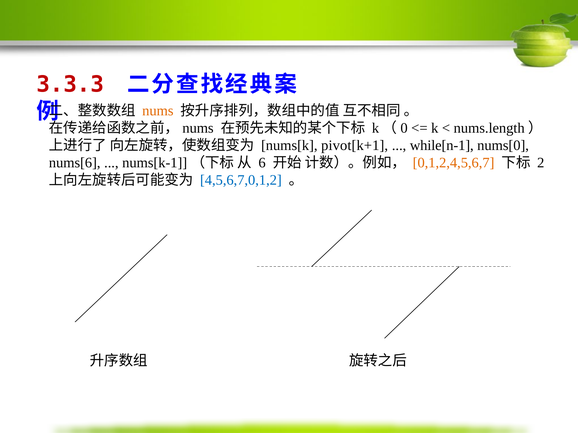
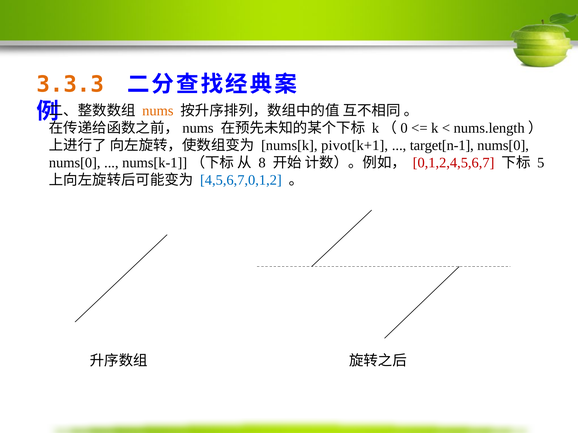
3.3.3 colour: red -> orange
while[n-1: while[n-1 -> target[n-1
nums[6 at (75, 163): nums[6 -> nums[0
6: 6 -> 8
0,1,2,4,5,6,7 colour: orange -> red
2: 2 -> 5
